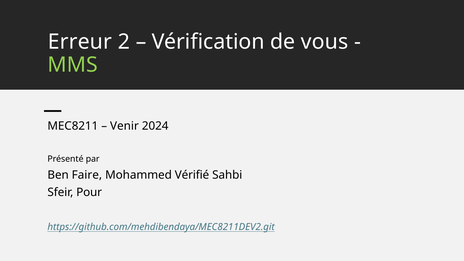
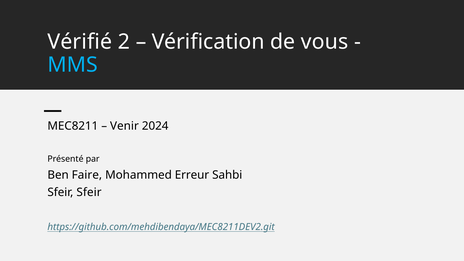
Erreur: Erreur -> Vérifié
MMS colour: light green -> light blue
Vérifié: Vérifié -> Erreur
Sfeir Pour: Pour -> Sfeir
